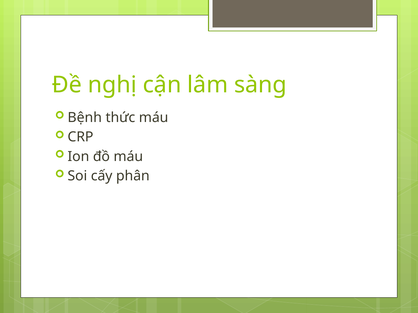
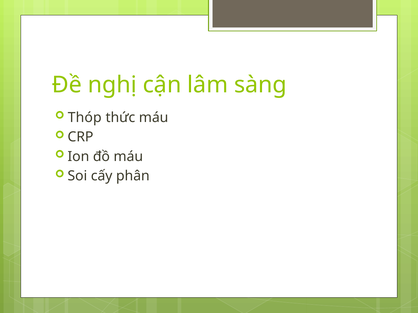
Bệnh: Bệnh -> Thóp
